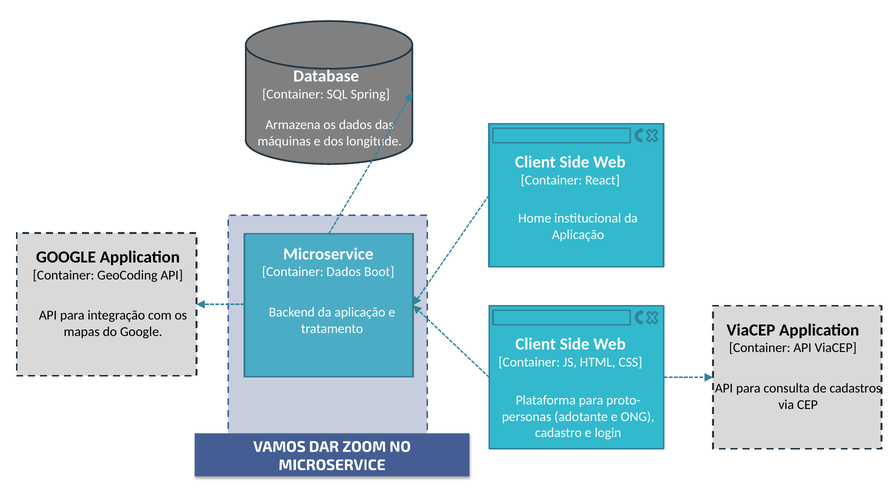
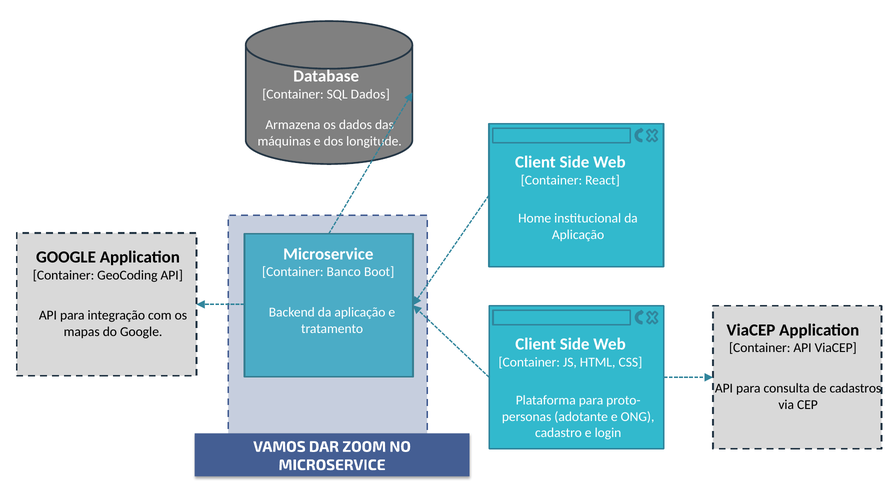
SQL Spring: Spring -> Dados
Container Dados: Dados -> Banco
